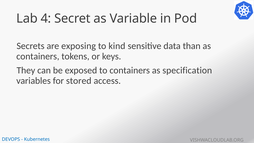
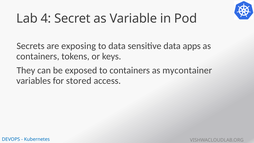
to kind: kind -> data
than: than -> apps
specification: specification -> mycontainer
